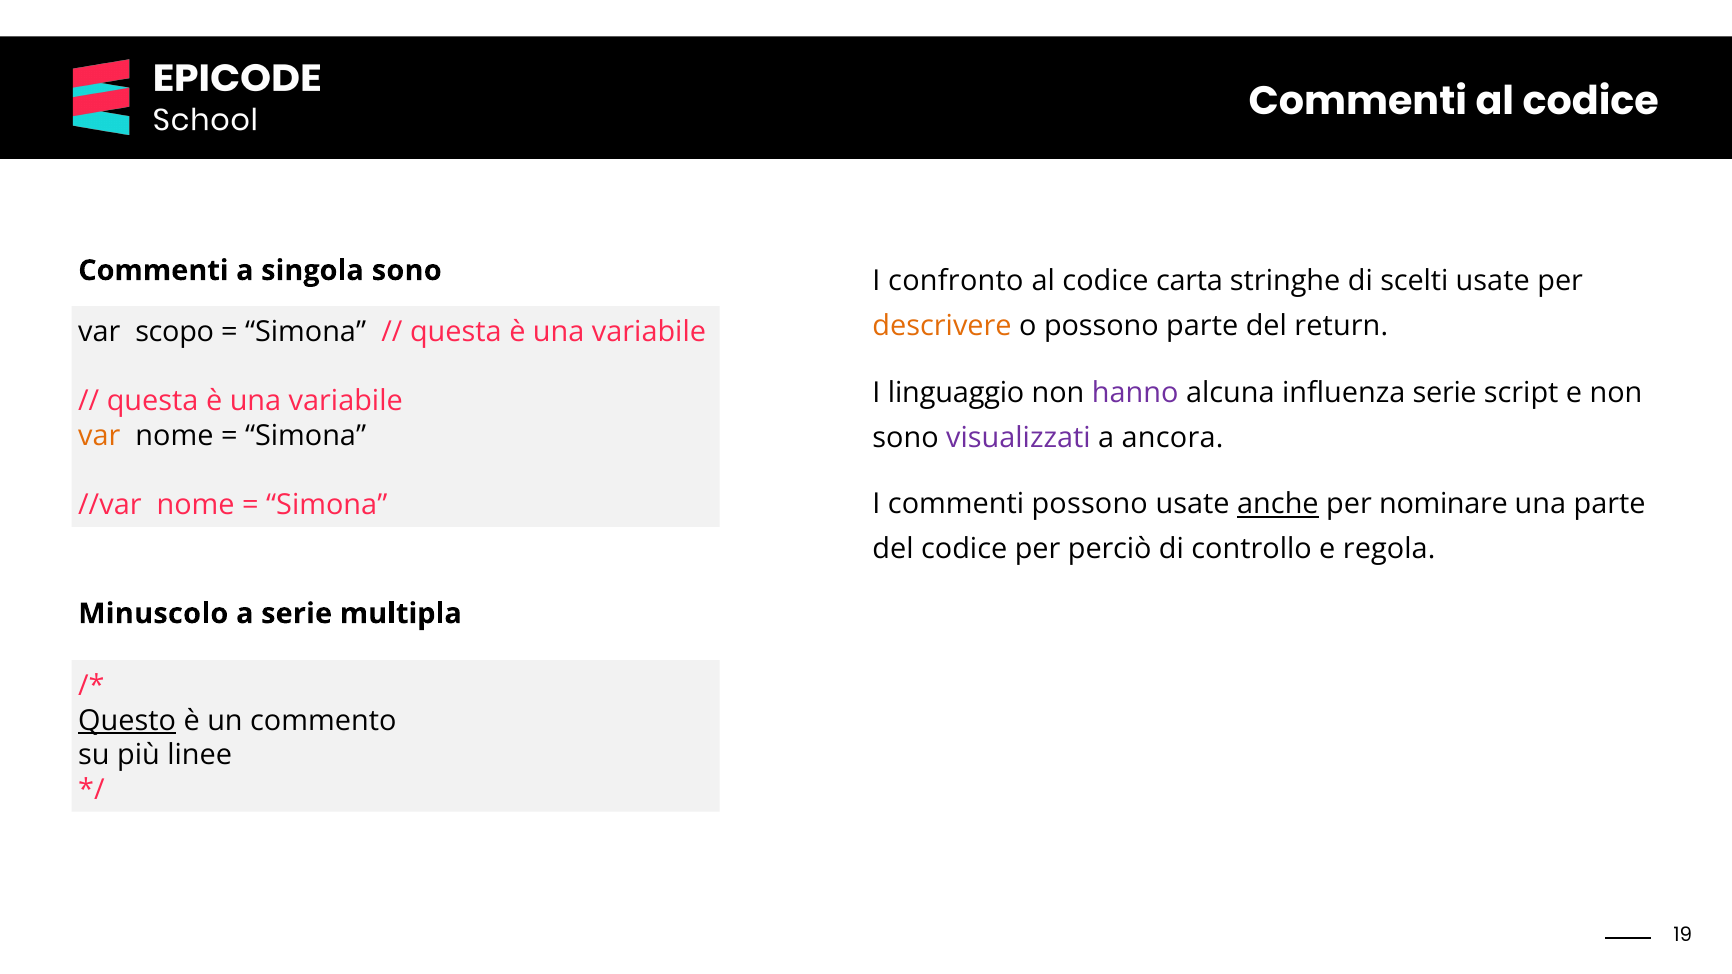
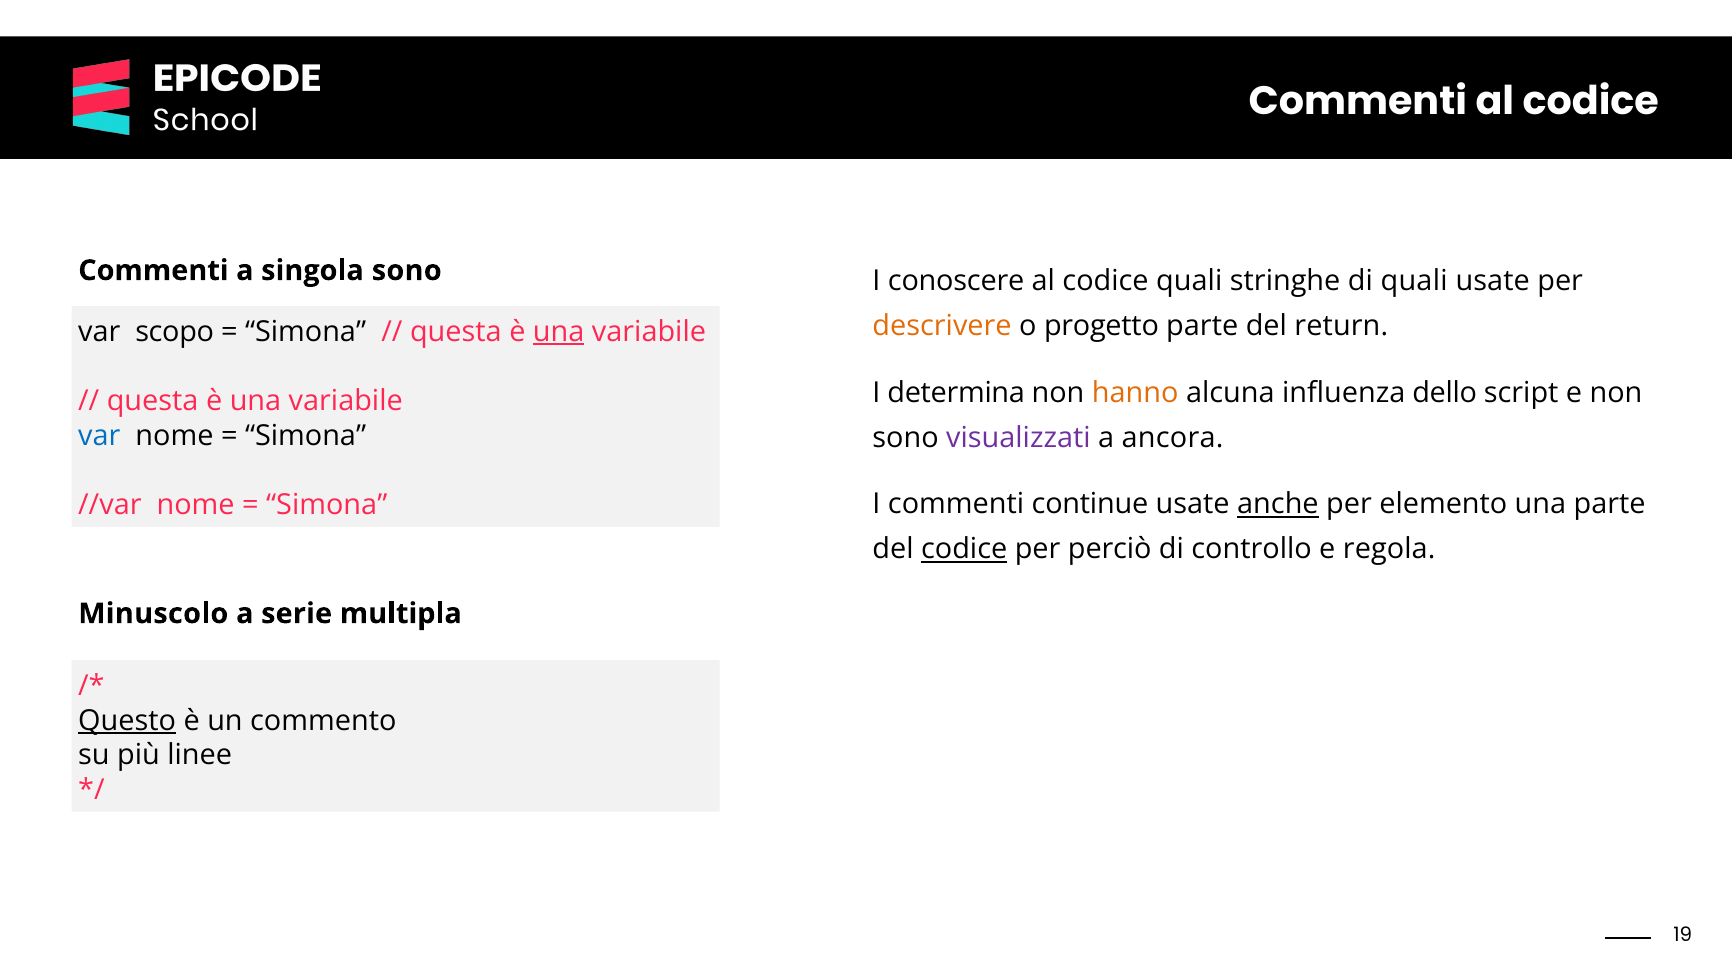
confronto: confronto -> conoscere
codice carta: carta -> quali
di scelti: scelti -> quali
o possono: possono -> progetto
una at (559, 332) underline: none -> present
linguaggio: linguaggio -> determina
hanno colour: purple -> orange
influenza serie: serie -> dello
var at (99, 436) colour: orange -> blue
commenti possono: possono -> continue
nominare: nominare -> elemento
codice at (964, 549) underline: none -> present
